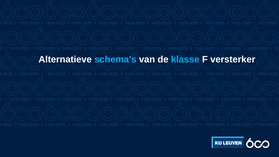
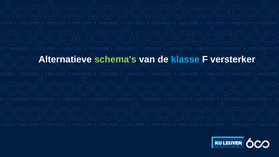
schema's colour: light blue -> light green
